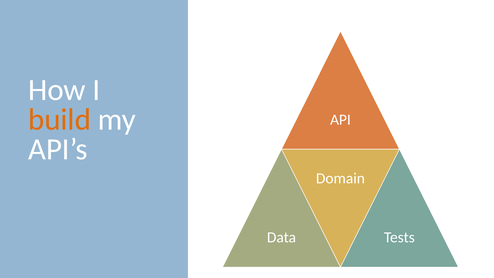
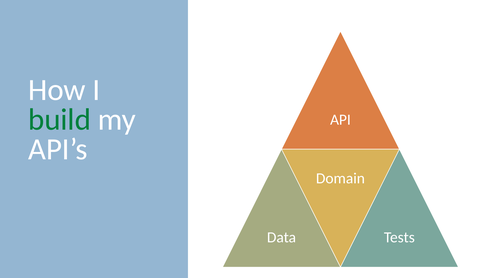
build colour: orange -> green
